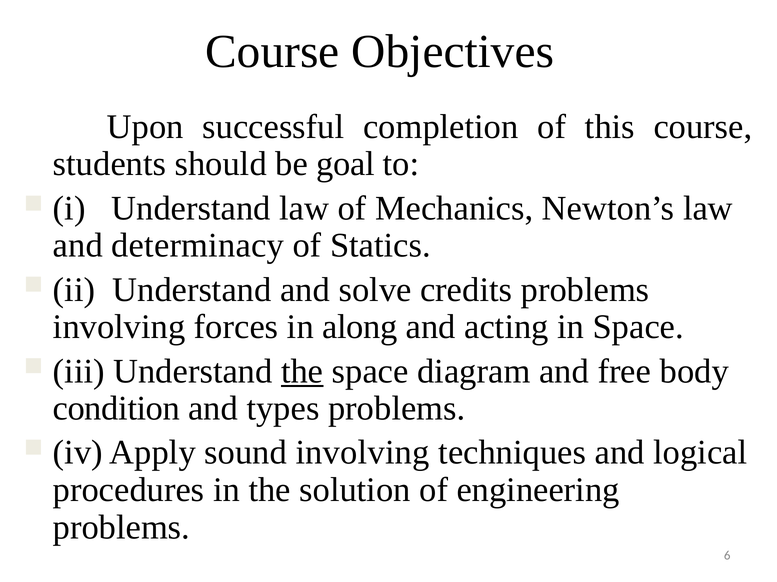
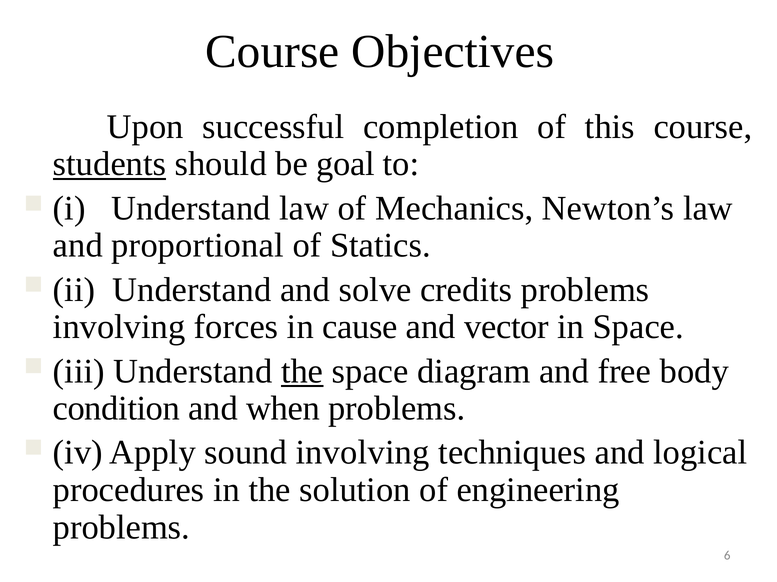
students underline: none -> present
determinacy: determinacy -> proportional
along: along -> cause
acting: acting -> vector
types: types -> when
